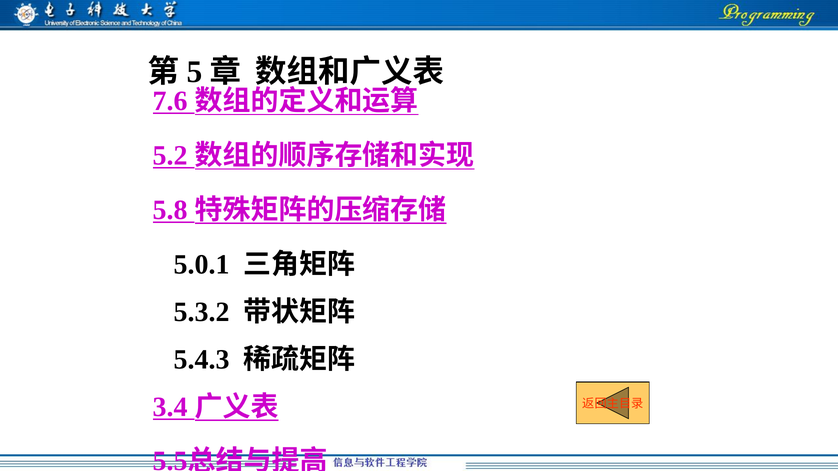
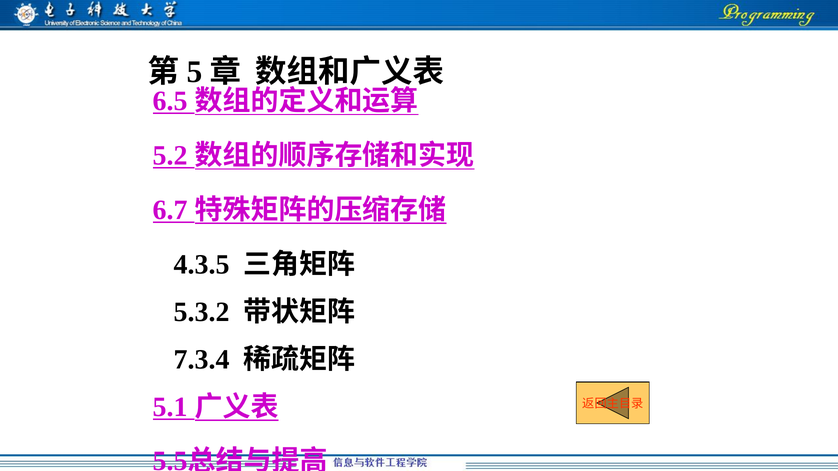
7.6: 7.6 -> 6.5
5.8: 5.8 -> 6.7
5.0.1: 5.0.1 -> 4.3.5
5.4.3: 5.4.3 -> 7.3.4
3.4: 3.4 -> 5.1
